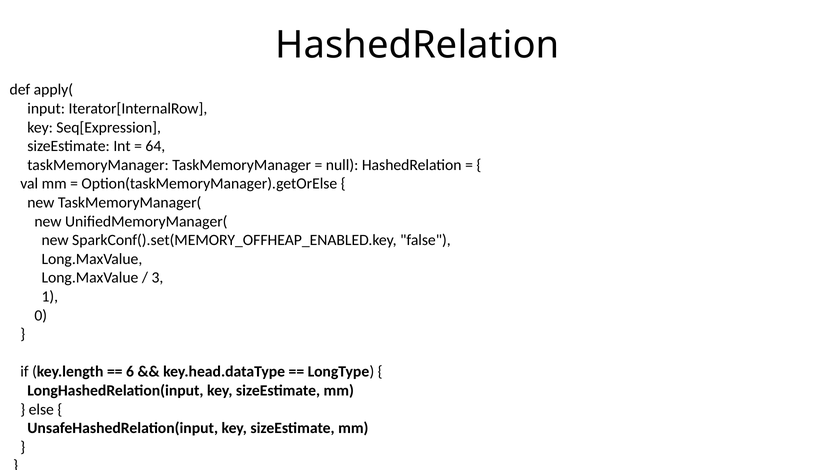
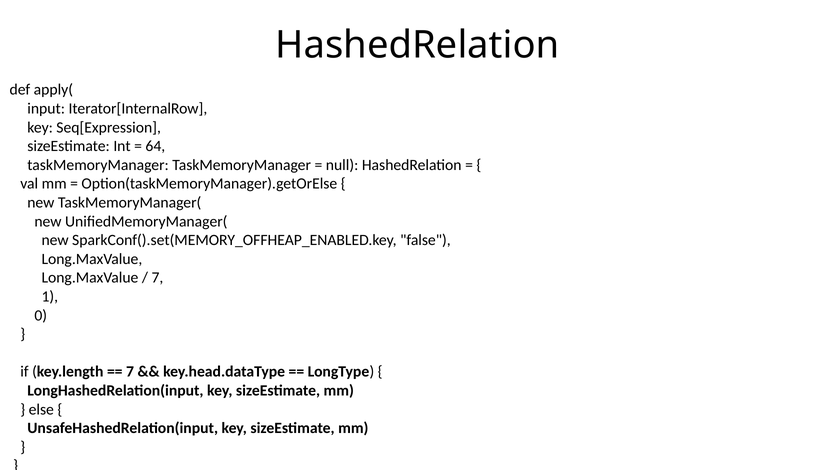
3 at (157, 278): 3 -> 7
6 at (130, 371): 6 -> 7
